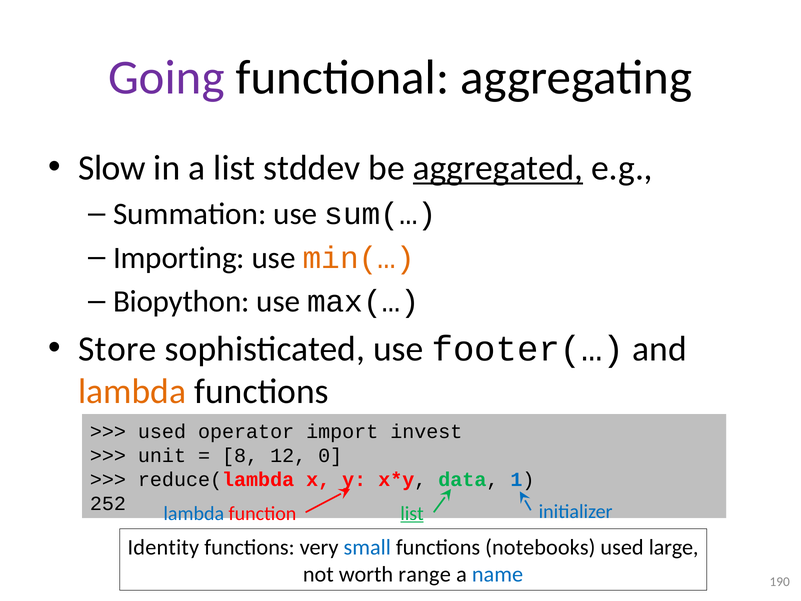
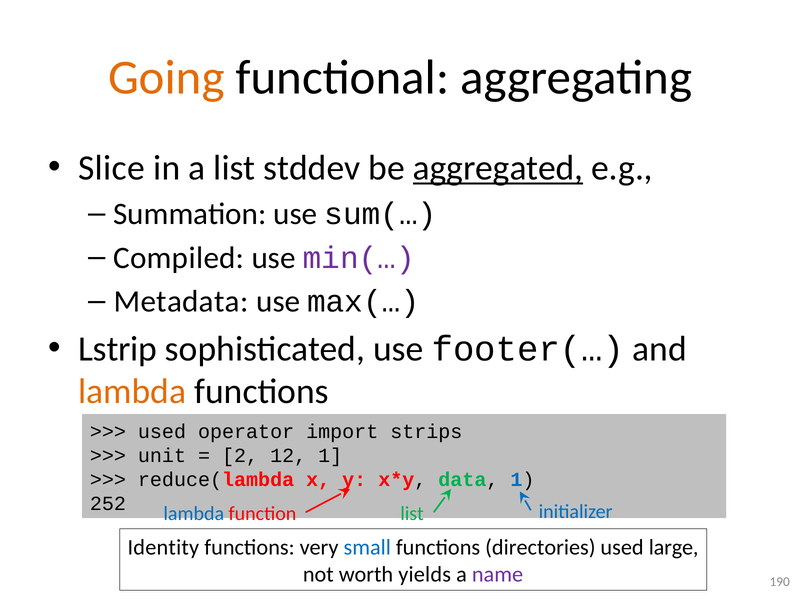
Going colour: purple -> orange
Slow: Slow -> Slice
Importing: Importing -> Compiled
min(… colour: orange -> purple
Biopython: Biopython -> Metadata
Store: Store -> Lstrip
invest: invest -> strips
8: 8 -> 2
12 0: 0 -> 1
list at (412, 513) underline: present -> none
notebooks: notebooks -> directories
range: range -> yields
name colour: blue -> purple
